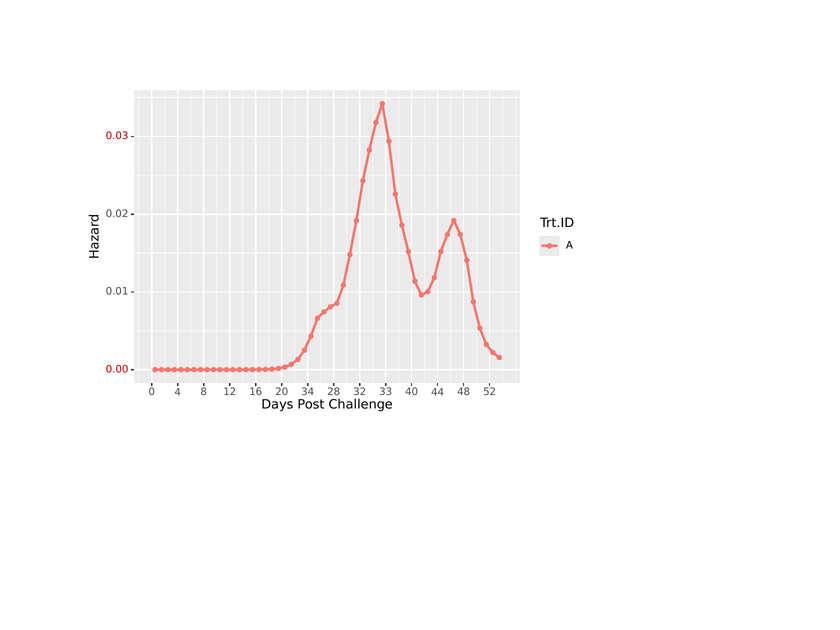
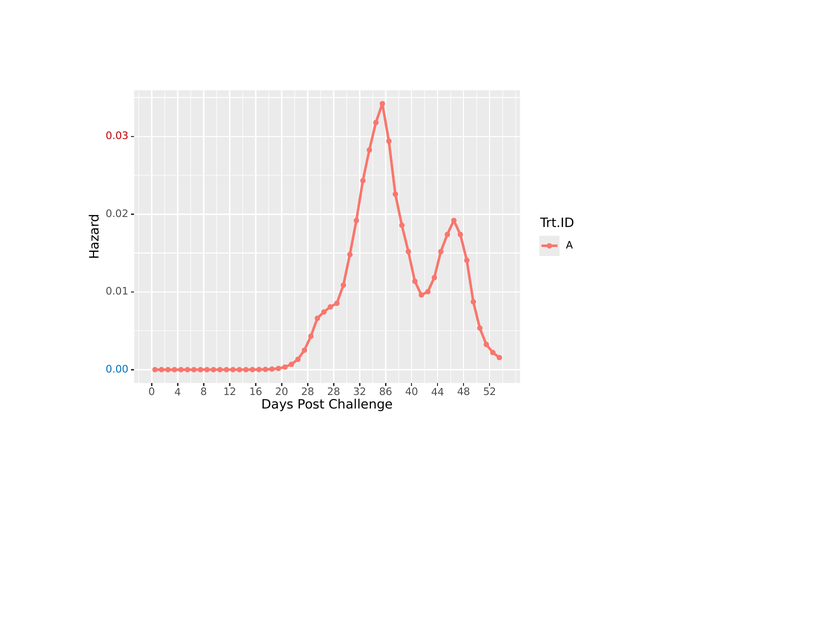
0.00 colour: red -> blue
20 34: 34 -> 28
33: 33 -> 86
